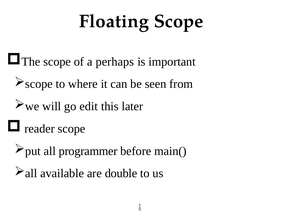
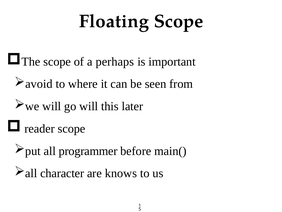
scope at (39, 84): scope -> avoid
go edit: edit -> will
available: available -> character
double: double -> knows
